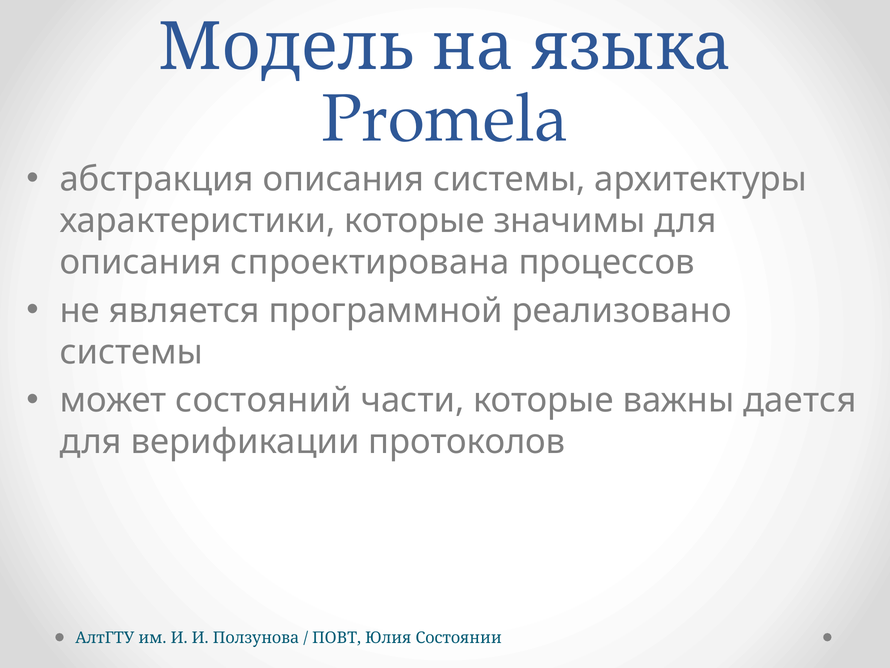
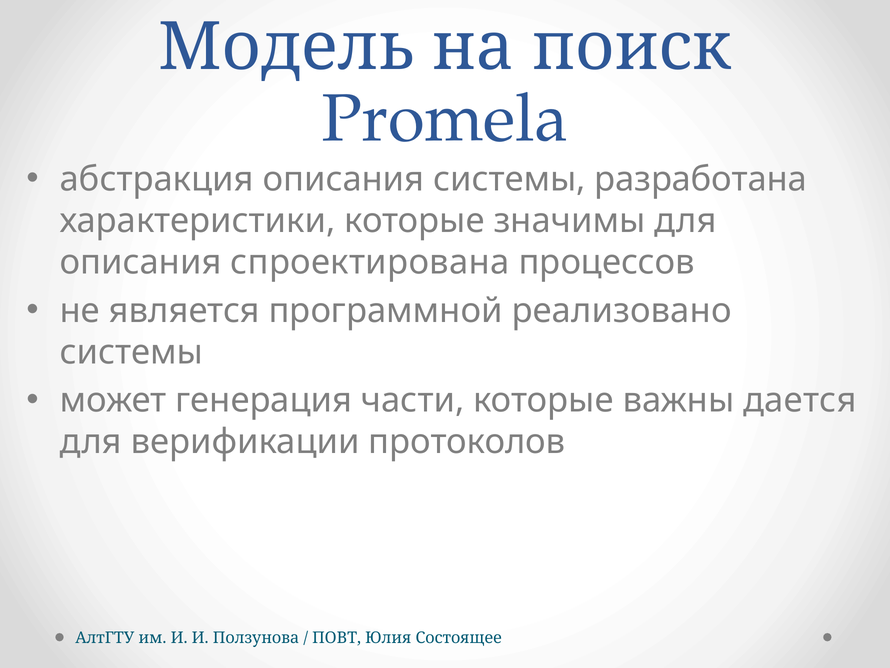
языка: языка -> поиск
архитектуры: архитектуры -> разработана
состояний: состояний -> генерация
Состоянии: Состоянии -> Состоящее
